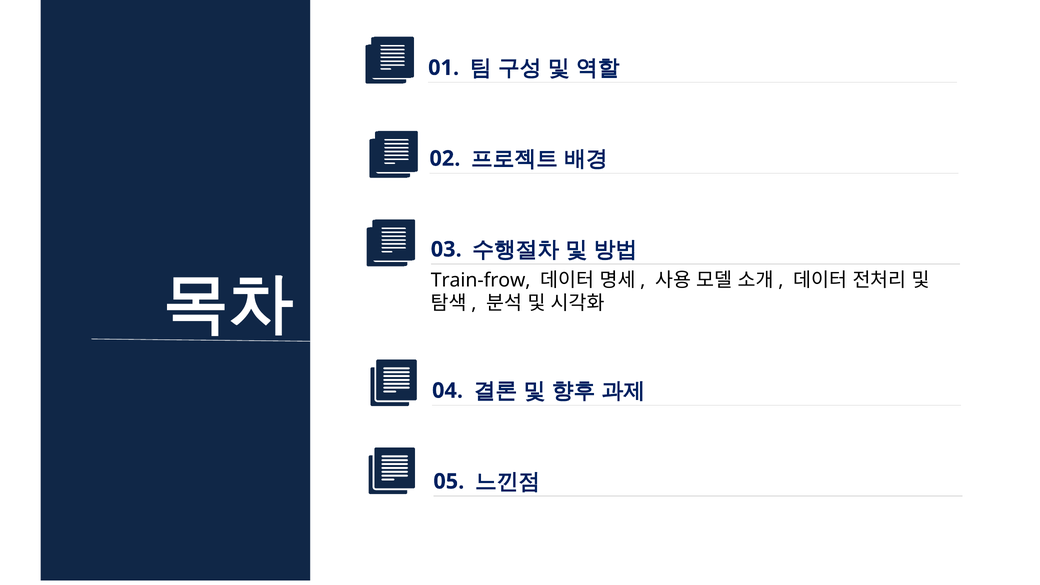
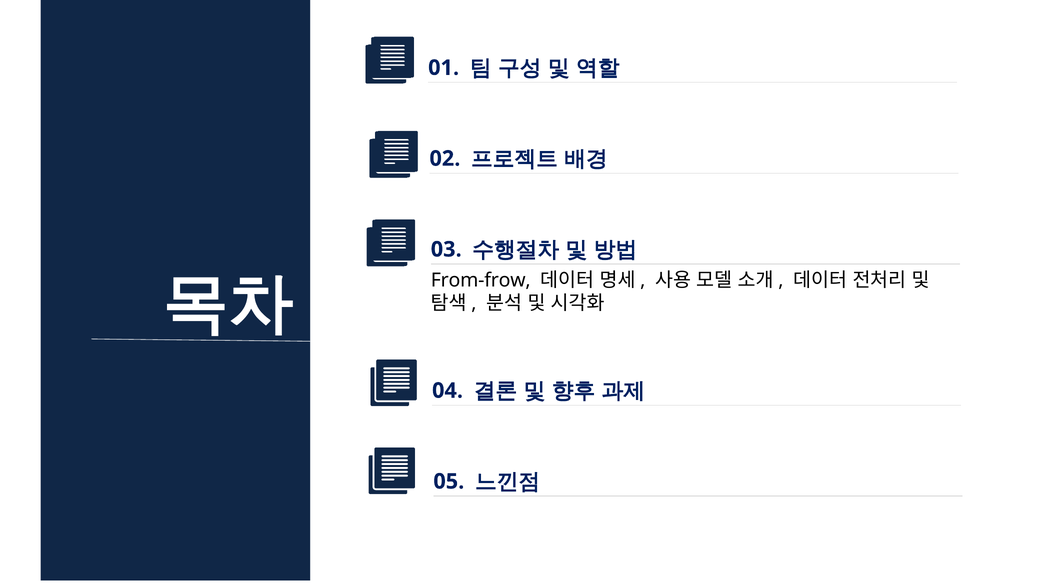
Train-frow: Train-frow -> From-frow
